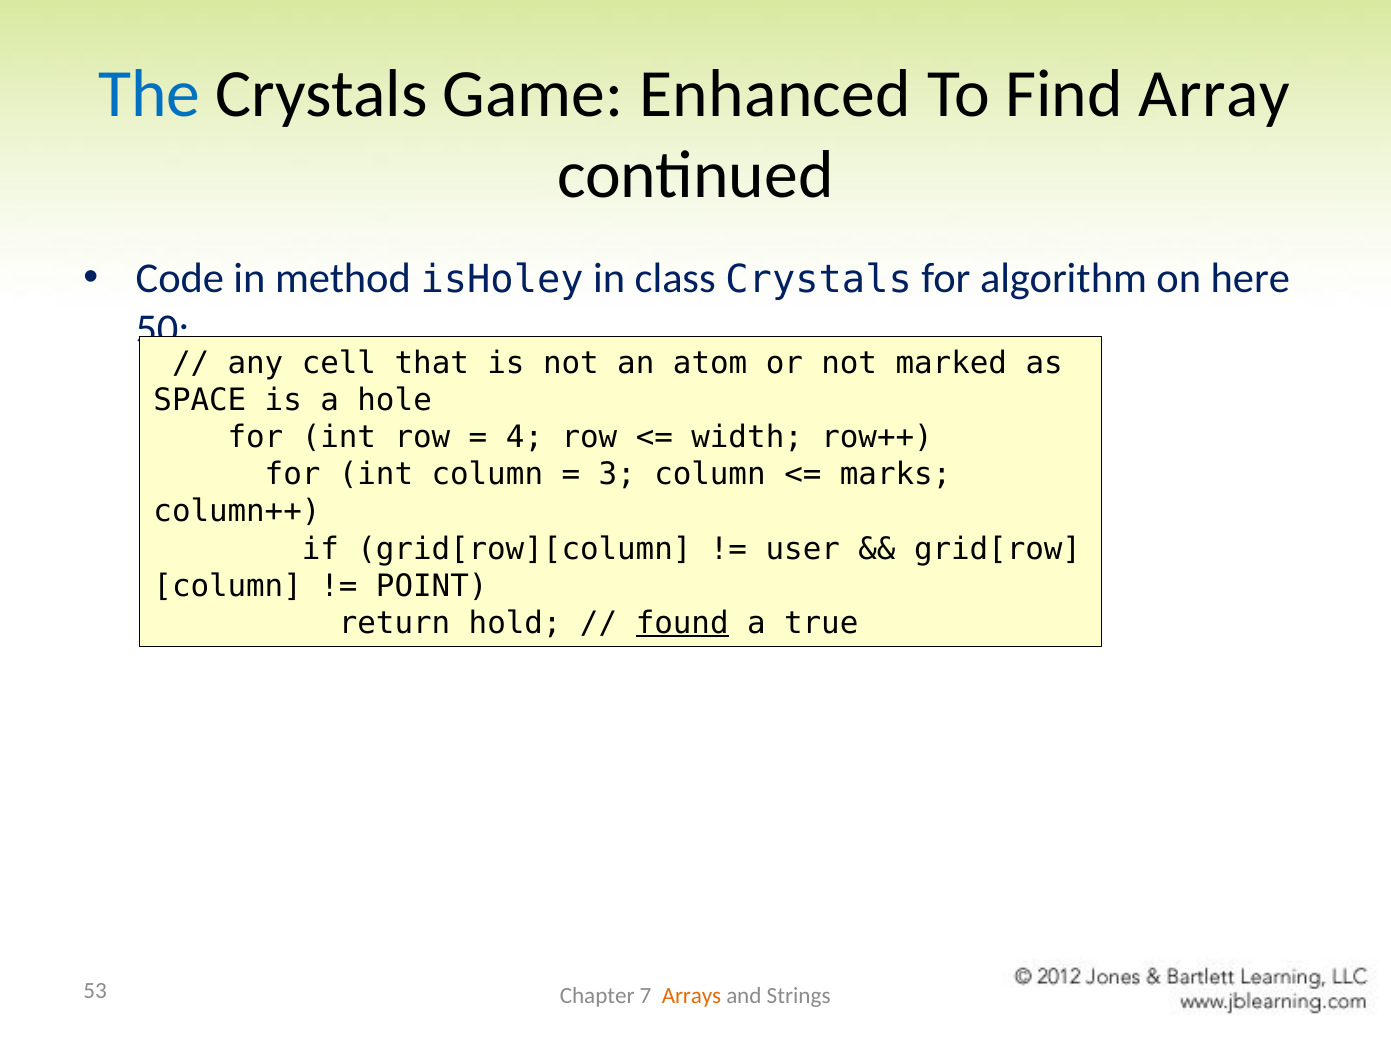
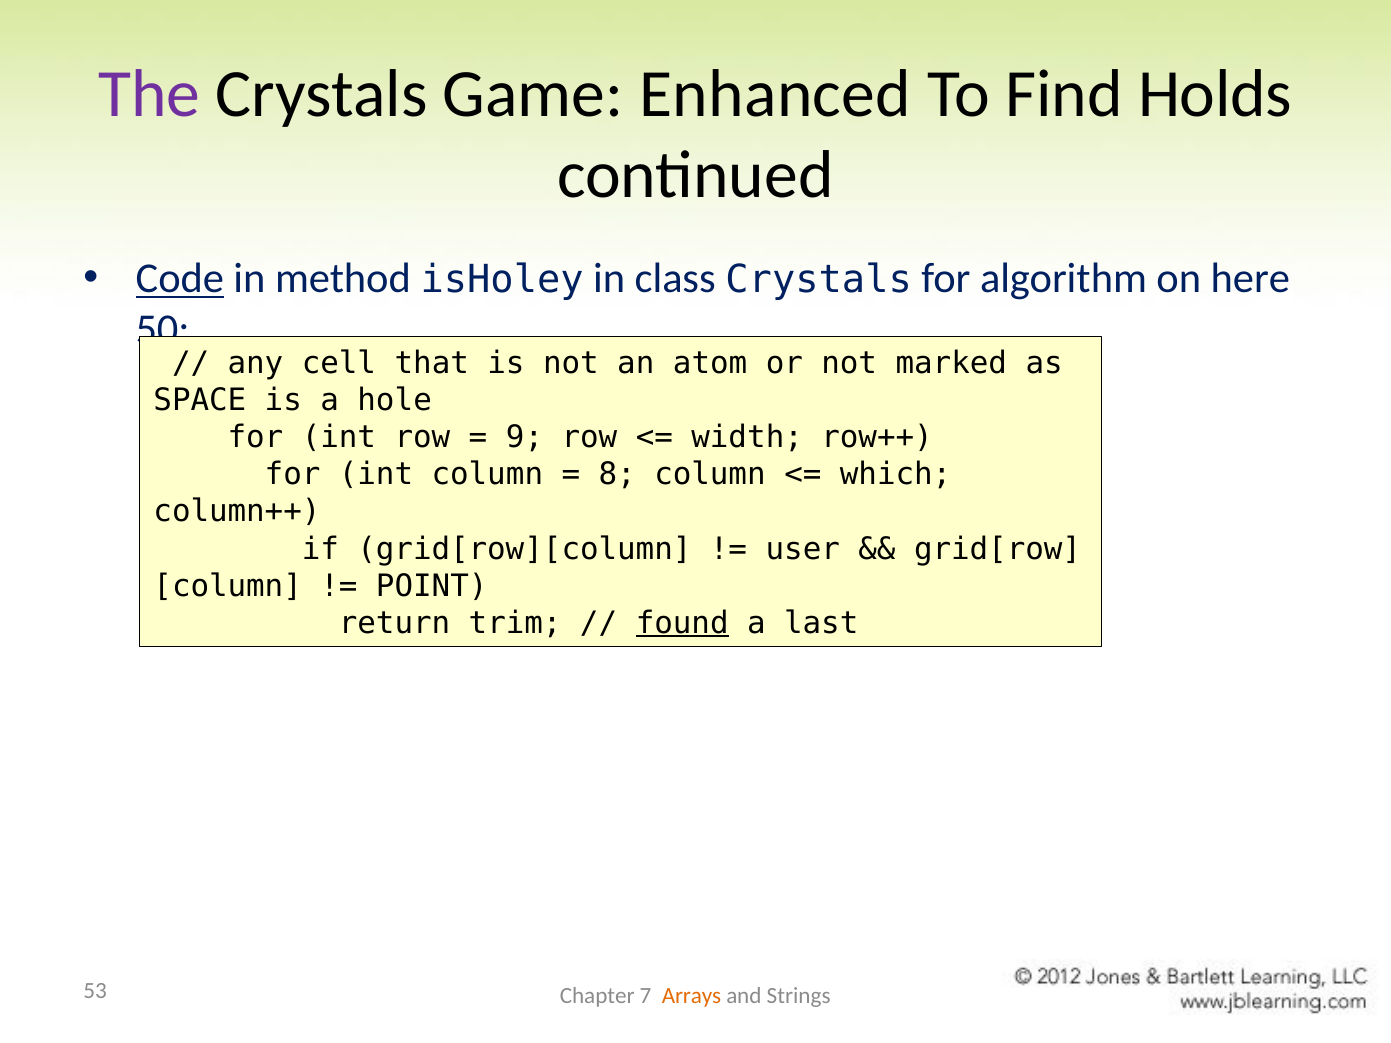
The colour: blue -> purple
Array: Array -> Holds
Code underline: none -> present
4: 4 -> 9
3: 3 -> 8
marks: marks -> which
hold: hold -> trim
true: true -> last
